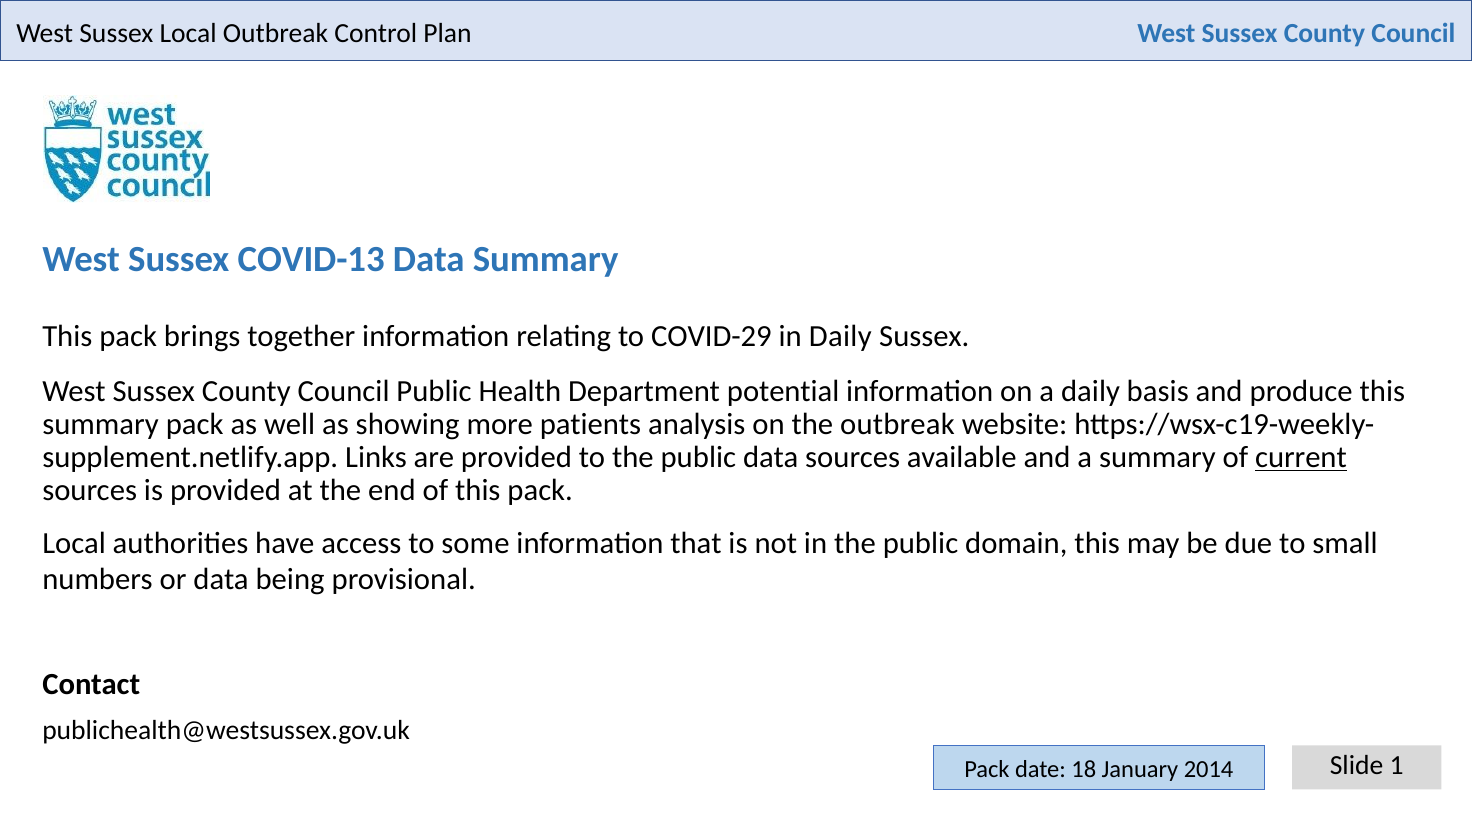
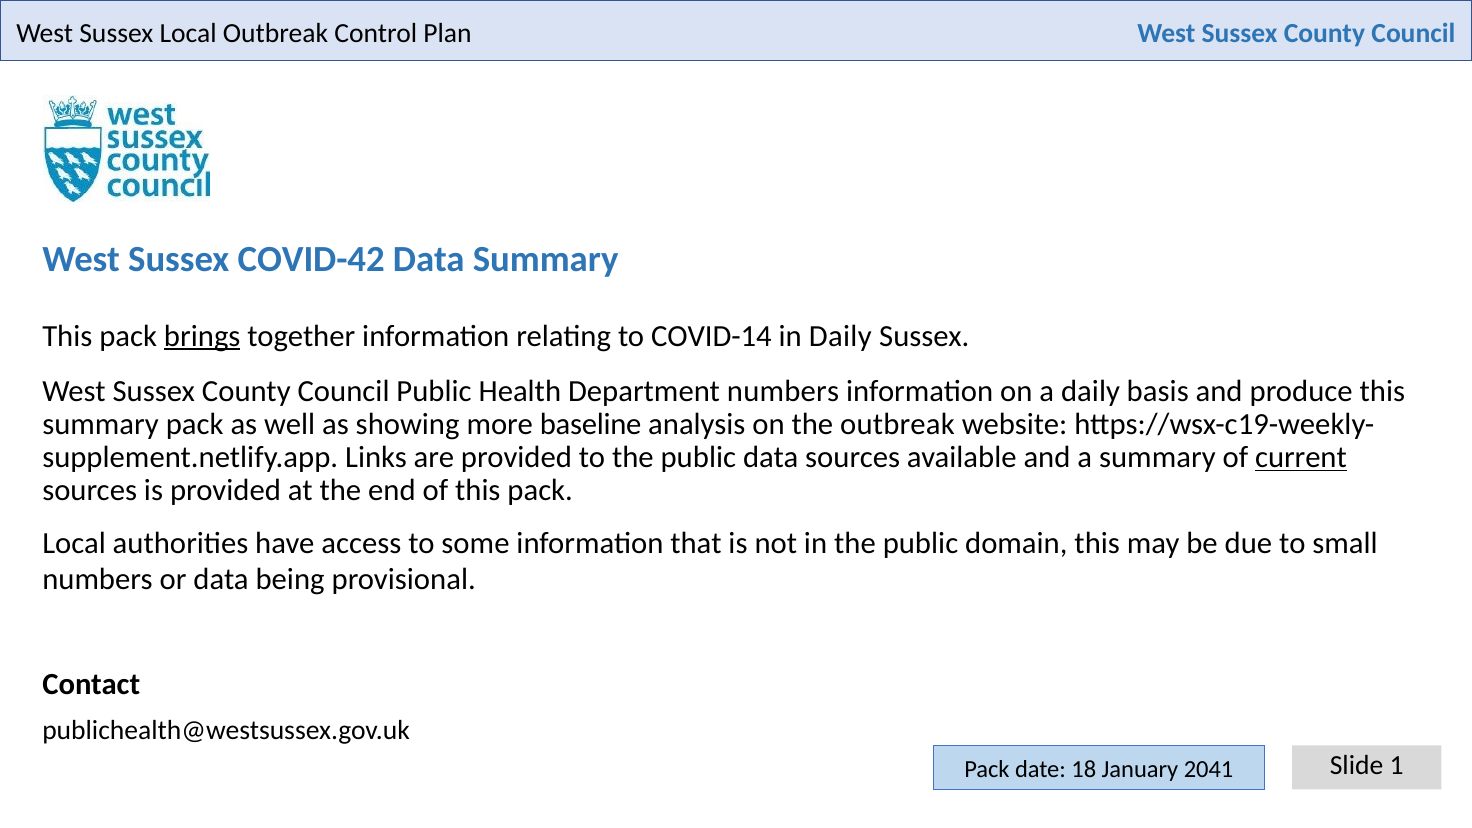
COVID-13: COVID-13 -> COVID-42
brings underline: none -> present
COVID-29: COVID-29 -> COVID-14
Department potential: potential -> numbers
patients: patients -> baseline
2014: 2014 -> 2041
